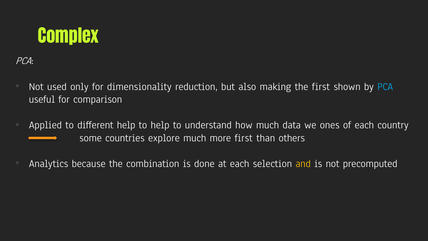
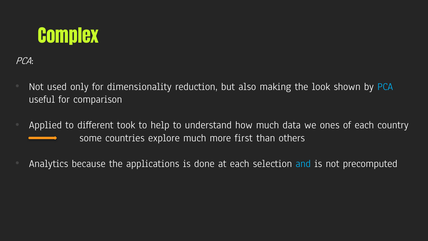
the first: first -> look
different help: help -> took
combination: combination -> applications
and colour: yellow -> light blue
